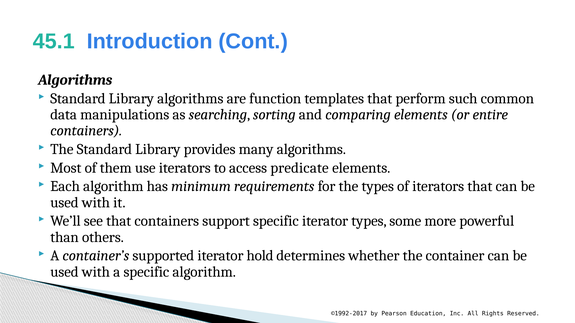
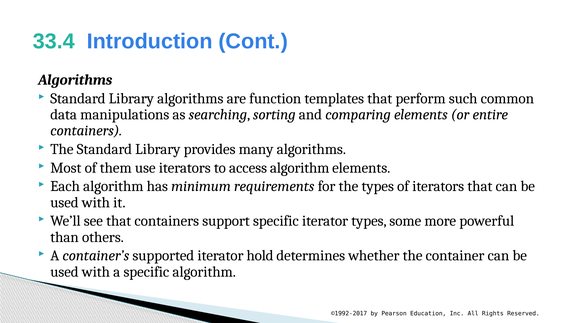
45.1: 45.1 -> 33.4
access predicate: predicate -> algorithm
